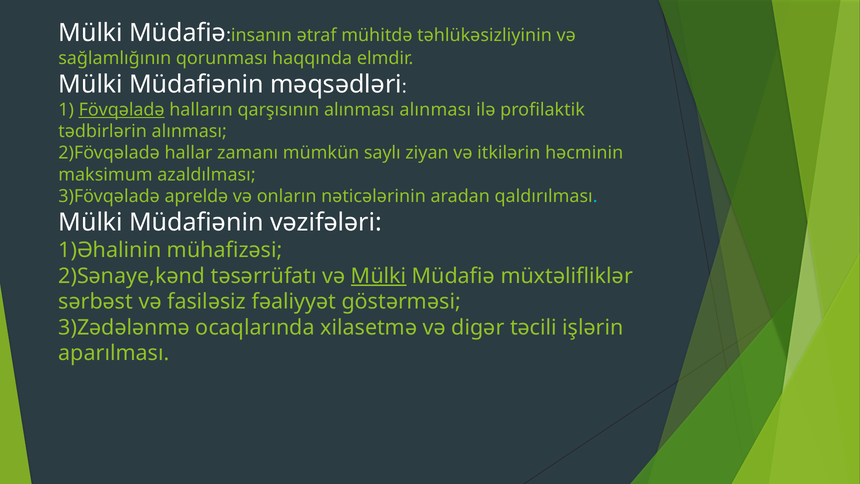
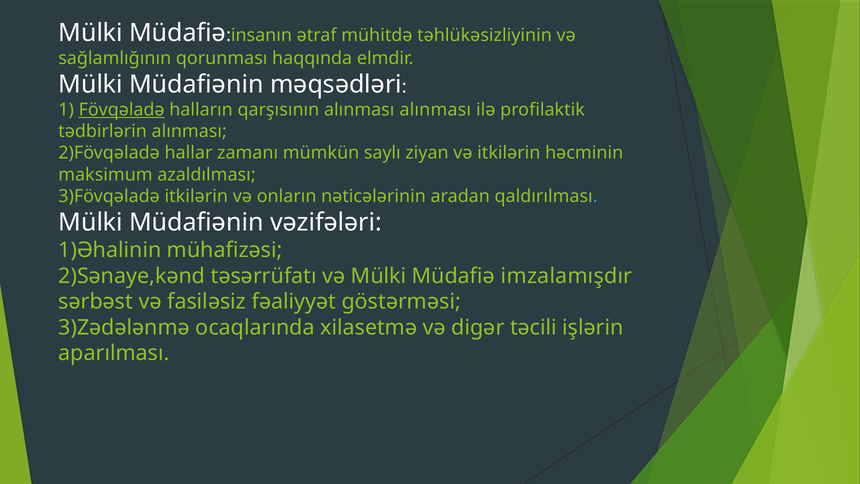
3)Fövqəladə apreldə: apreldə -> itkilərin
Mülki at (379, 276) underline: present -> none
müxtəlifliklər: müxtəlifliklər -> imzalamışdır
